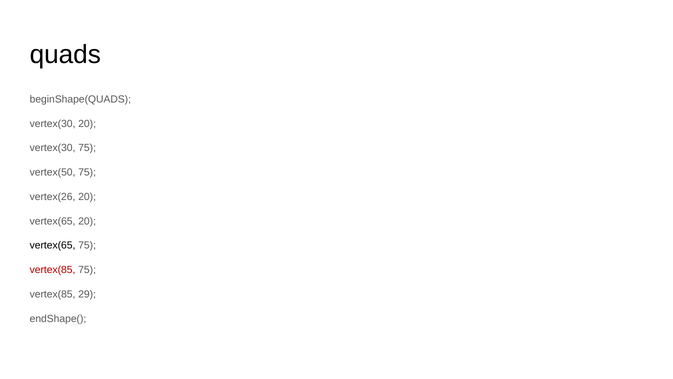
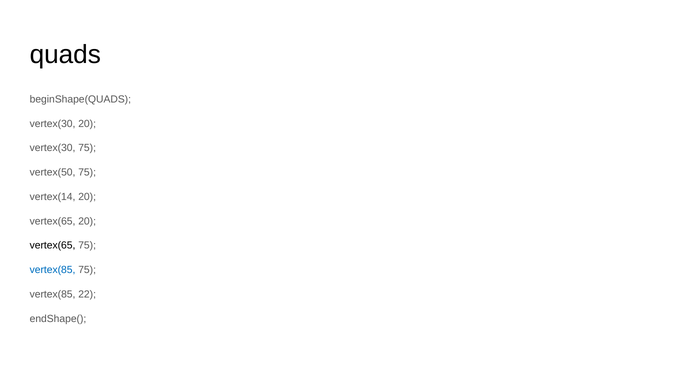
vertex(26: vertex(26 -> vertex(14
vertex(85 at (53, 270) colour: red -> blue
29: 29 -> 22
